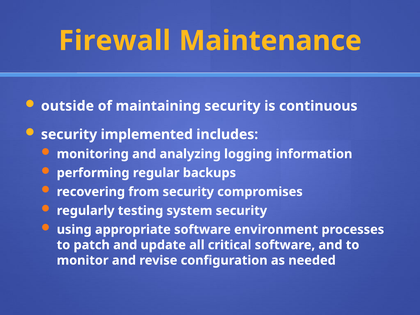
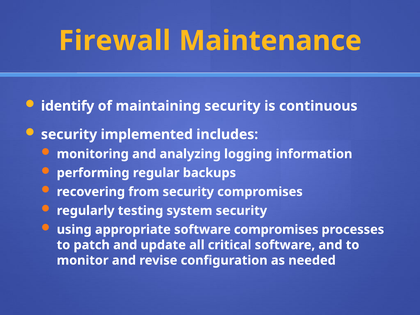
outside: outside -> identify
software environment: environment -> compromises
